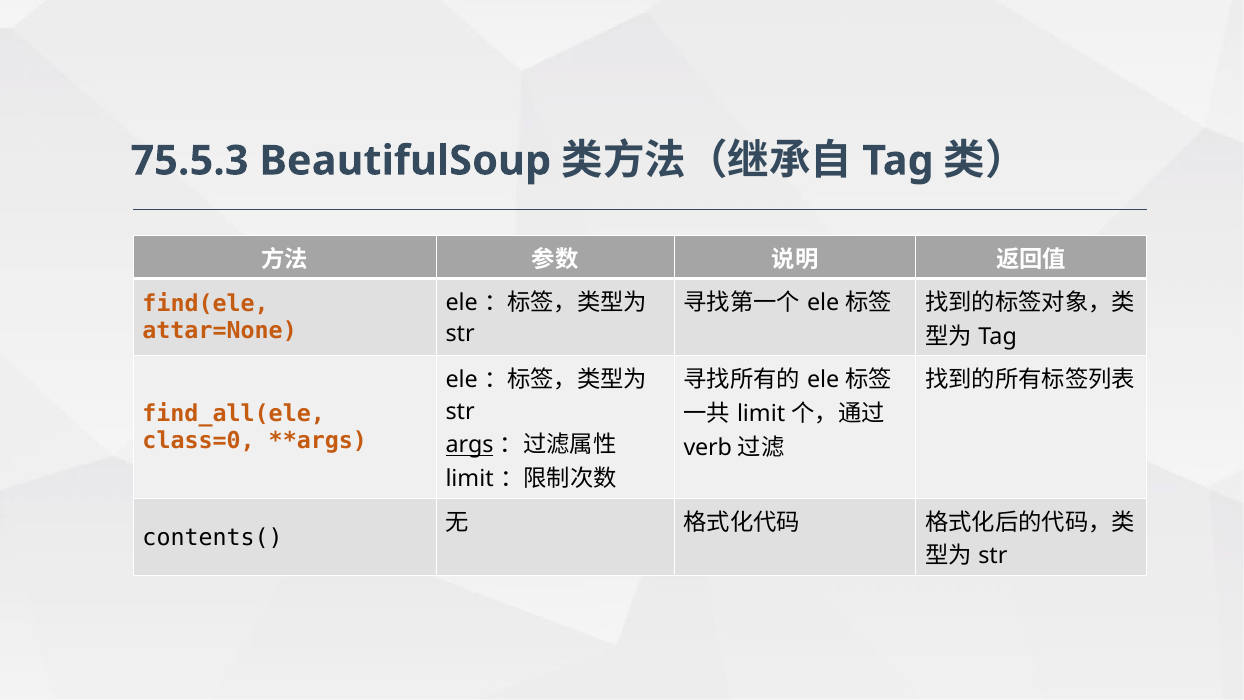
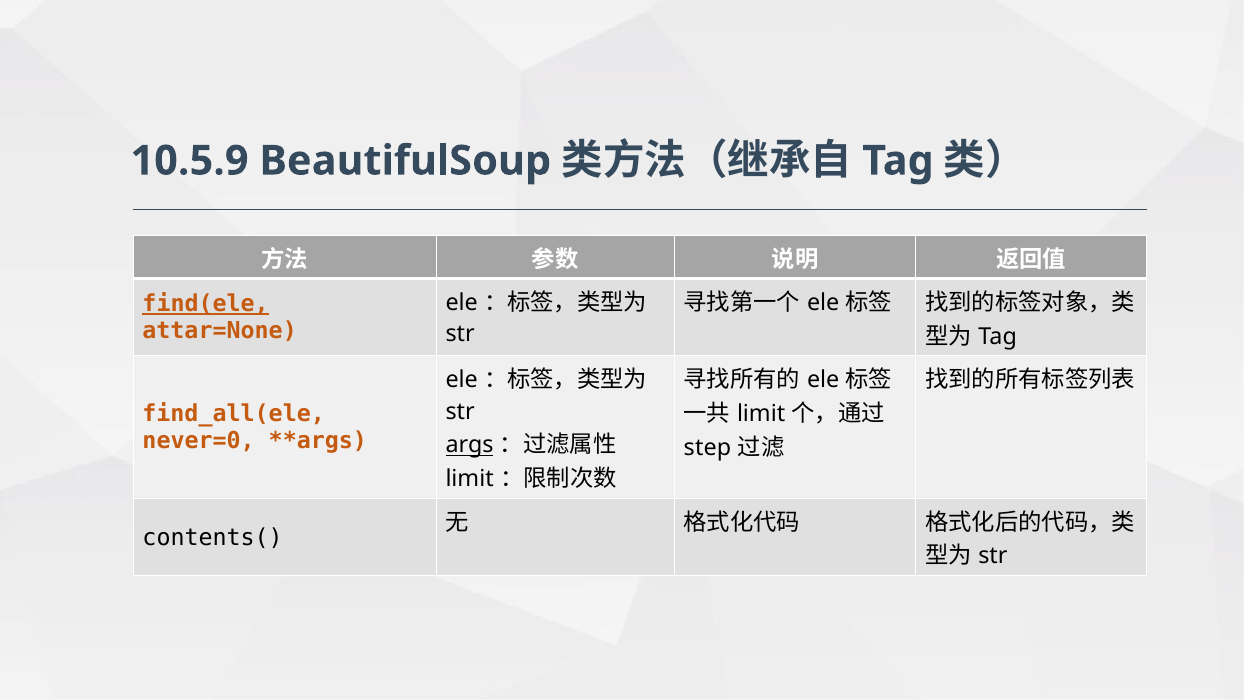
75.5.3: 75.5.3 -> 10.5.9
find(ele underline: none -> present
class=0: class=0 -> never=0
verb: verb -> step
